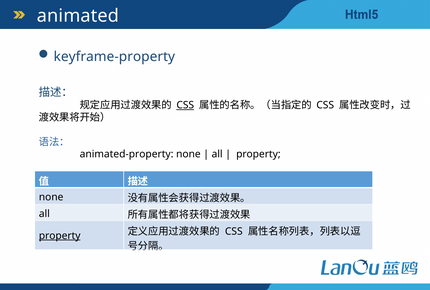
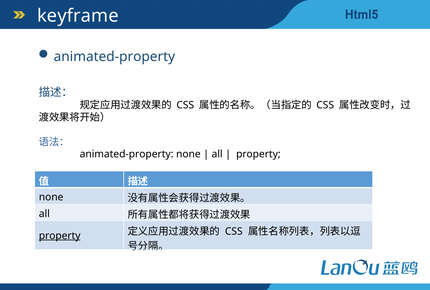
animated: animated -> keyframe
keyframe-property at (114, 57): keyframe-property -> animated-property
CSS at (185, 105) underline: present -> none
